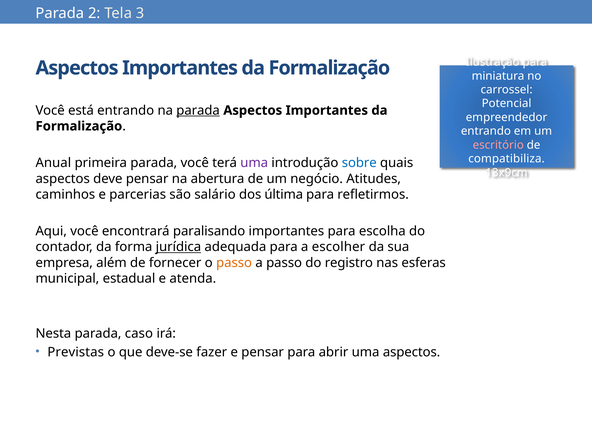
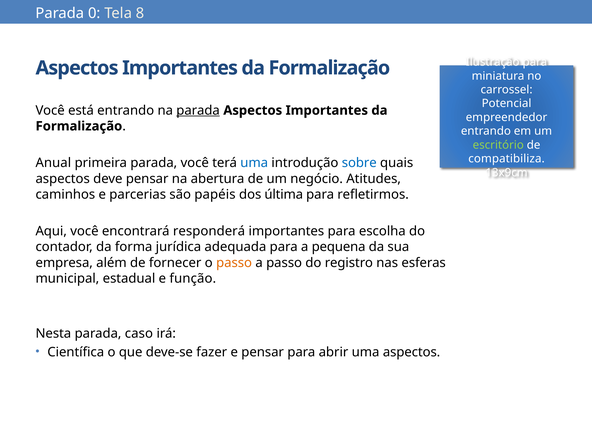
2: 2 -> 0
3: 3 -> 8
escritório colour: pink -> light green
uma at (254, 163) colour: purple -> blue
salário: salário -> papéis
paralisando: paralisando -> responderá
jurídica underline: present -> none
escolher: escolher -> pequena
atenda: atenda -> função
Previstas: Previstas -> Científica
